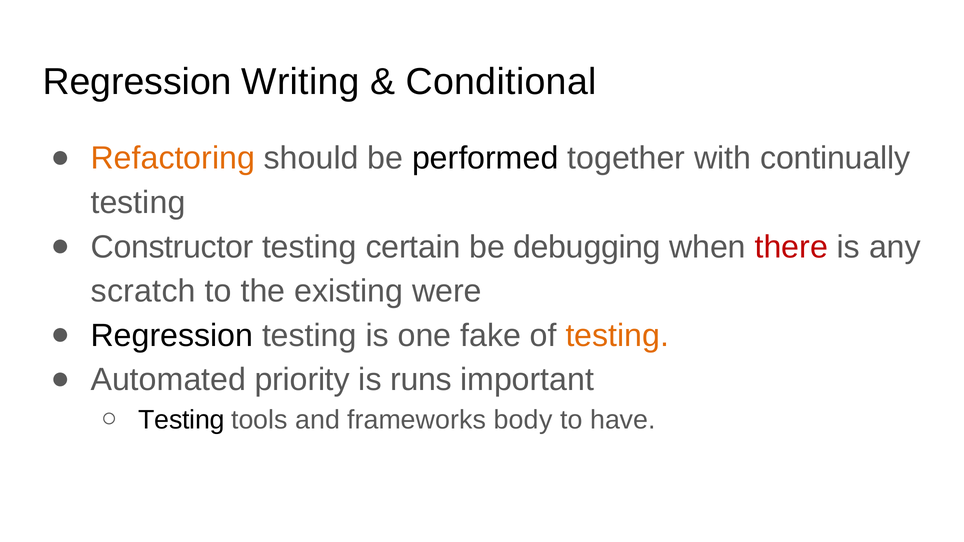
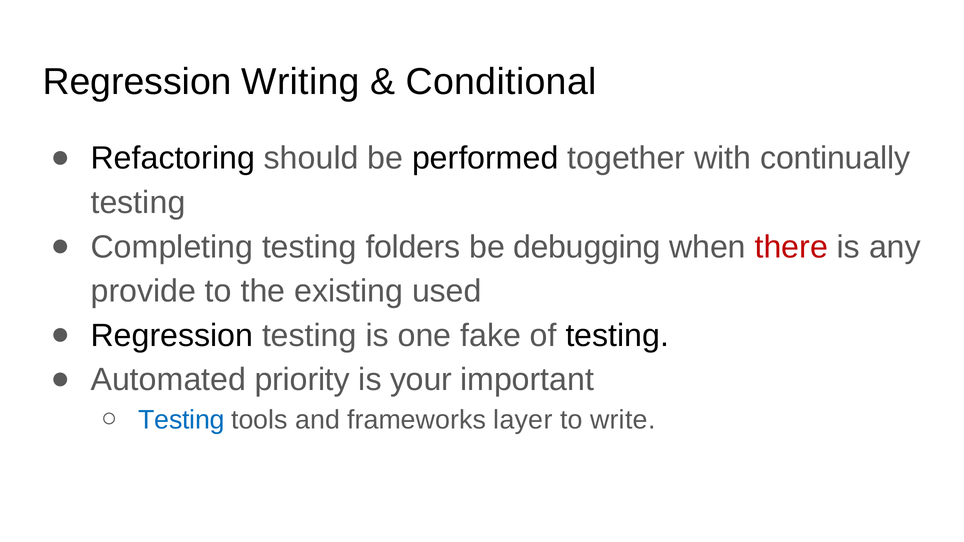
Refactoring colour: orange -> black
Constructor: Constructor -> Completing
certain: certain -> folders
scratch: scratch -> provide
were: were -> used
testing at (617, 336) colour: orange -> black
runs: runs -> your
Testing at (181, 420) colour: black -> blue
body: body -> layer
have: have -> write
